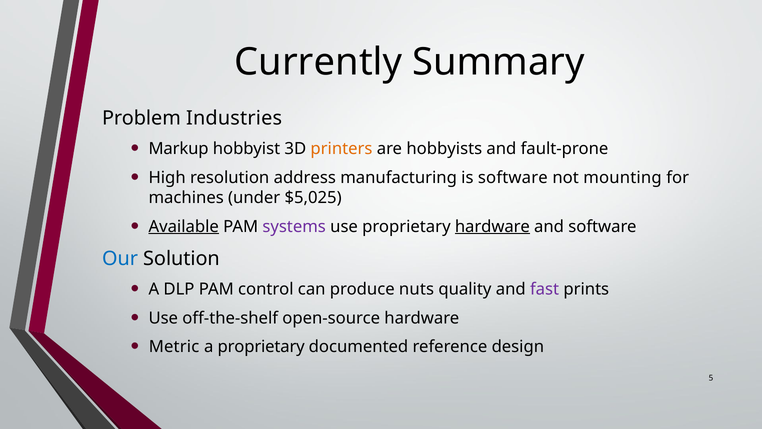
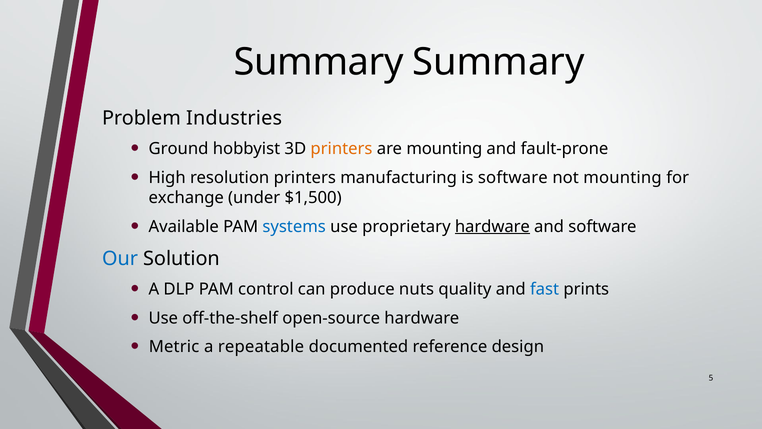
Currently at (318, 62): Currently -> Summary
Markup: Markup -> Ground
are hobbyists: hobbyists -> mounting
resolution address: address -> printers
machines: machines -> exchange
$5,025: $5,025 -> $1,500
Available underline: present -> none
systems colour: purple -> blue
fast colour: purple -> blue
a proprietary: proprietary -> repeatable
